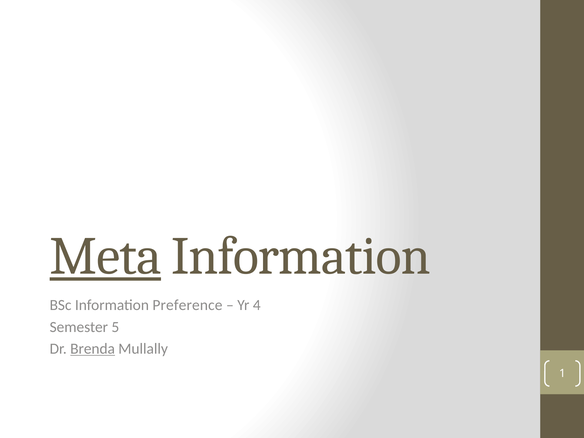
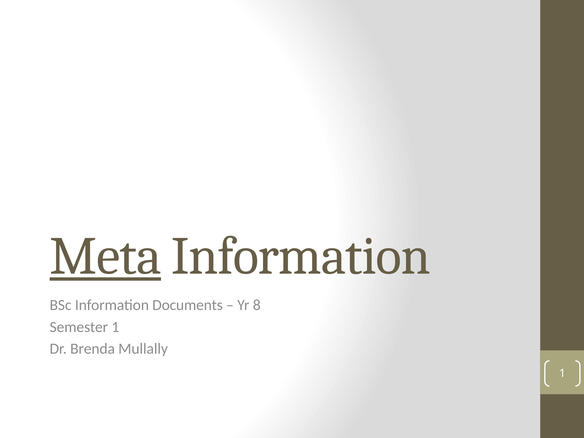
Preference: Preference -> Documents
4: 4 -> 8
Semester 5: 5 -> 1
Brenda underline: present -> none
